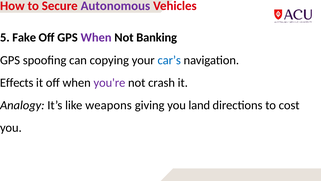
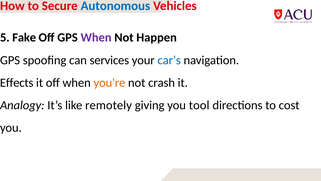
Autonomous colour: purple -> blue
Banking: Banking -> Happen
copying: copying -> services
you're colour: purple -> orange
weapons: weapons -> remotely
land: land -> tool
